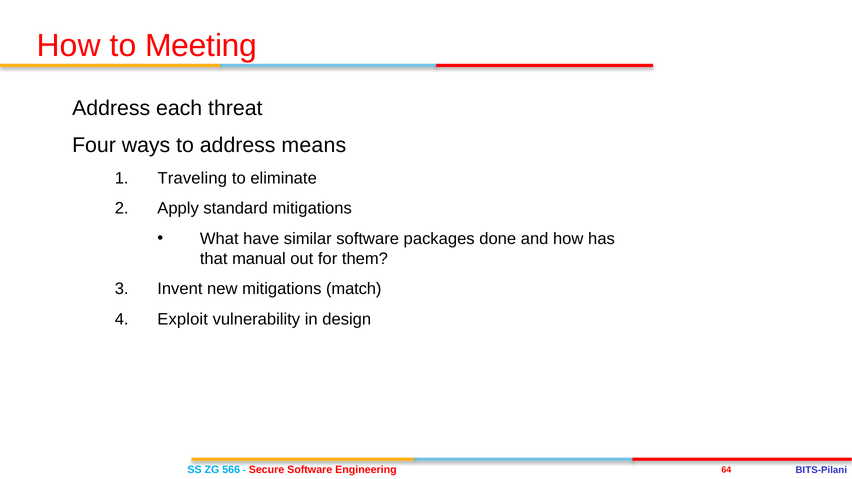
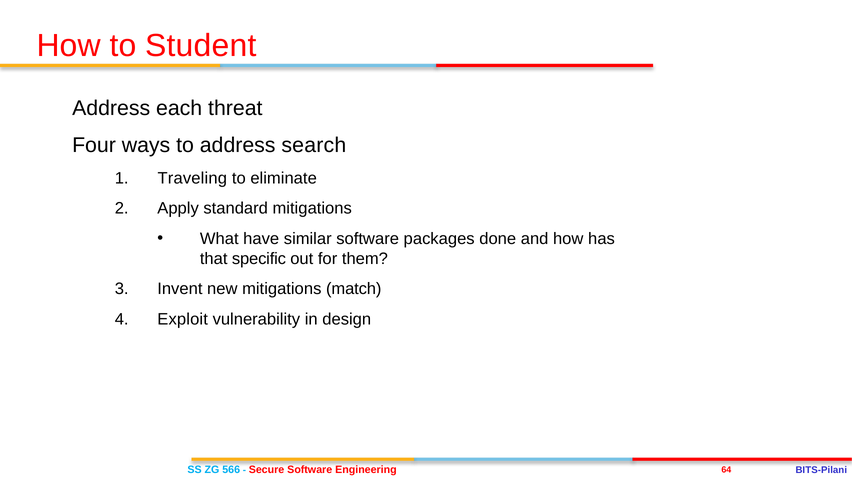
Meeting: Meeting -> Student
means: means -> search
manual: manual -> specific
